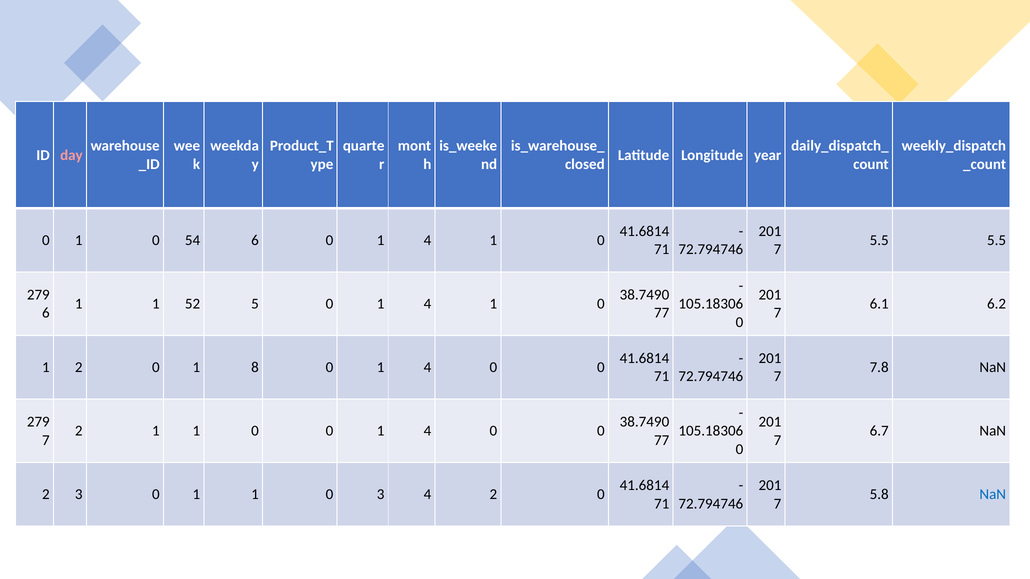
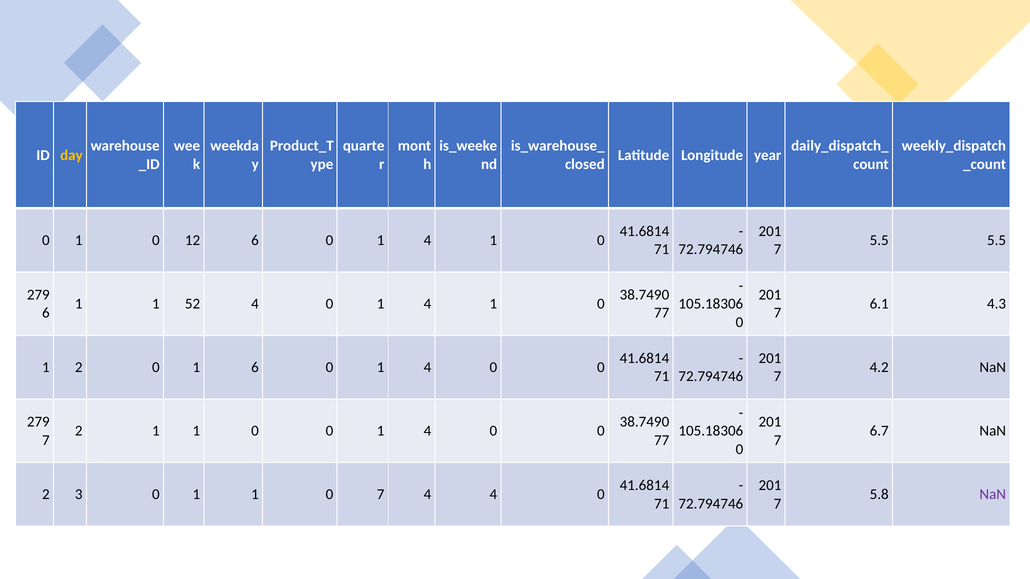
day colour: pink -> yellow
54: 54 -> 12
52 5: 5 -> 4
6.2: 6.2 -> 4.3
1 8: 8 -> 6
7.8: 7.8 -> 4.2
0 3: 3 -> 7
4 2: 2 -> 4
NaN at (993, 495) colour: blue -> purple
